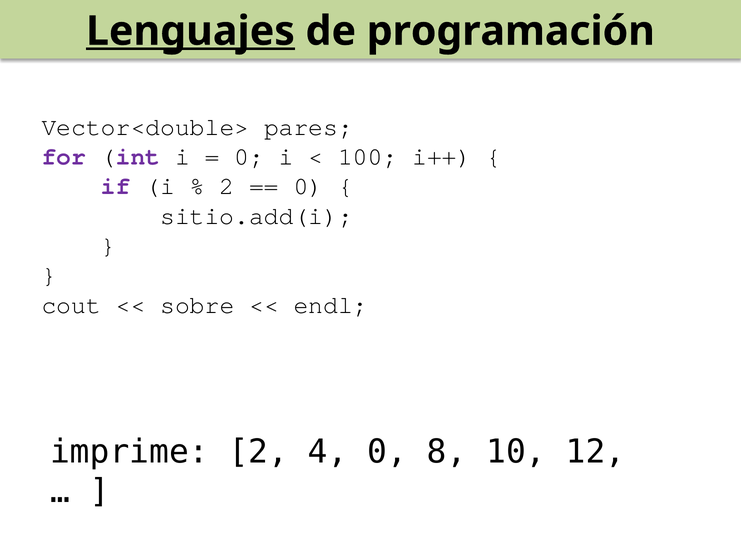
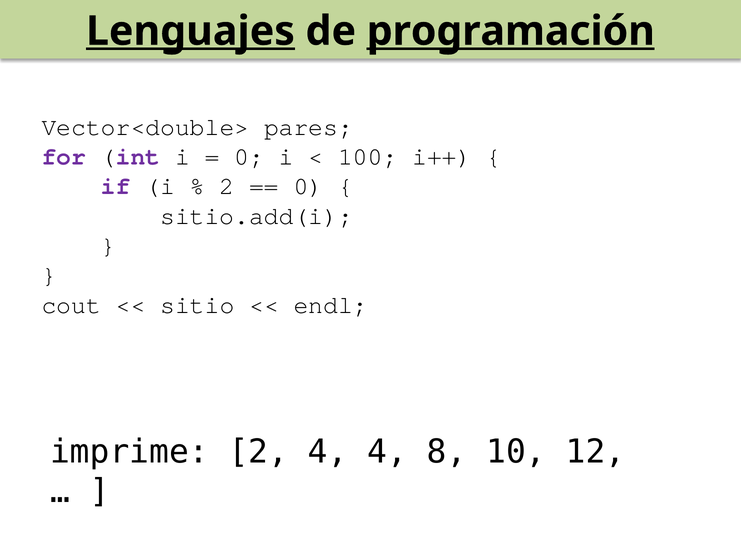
programación underline: none -> present
sobre: sobre -> sitio
4 0: 0 -> 4
